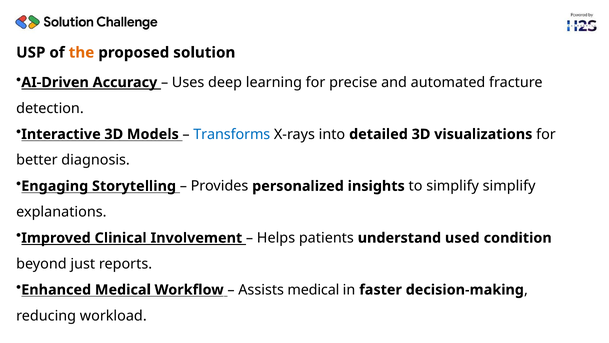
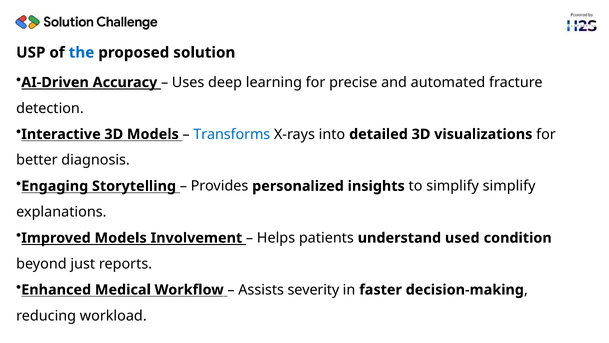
the colour: orange -> blue
Improved Clinical: Clinical -> Models
Assists medical: medical -> severity
